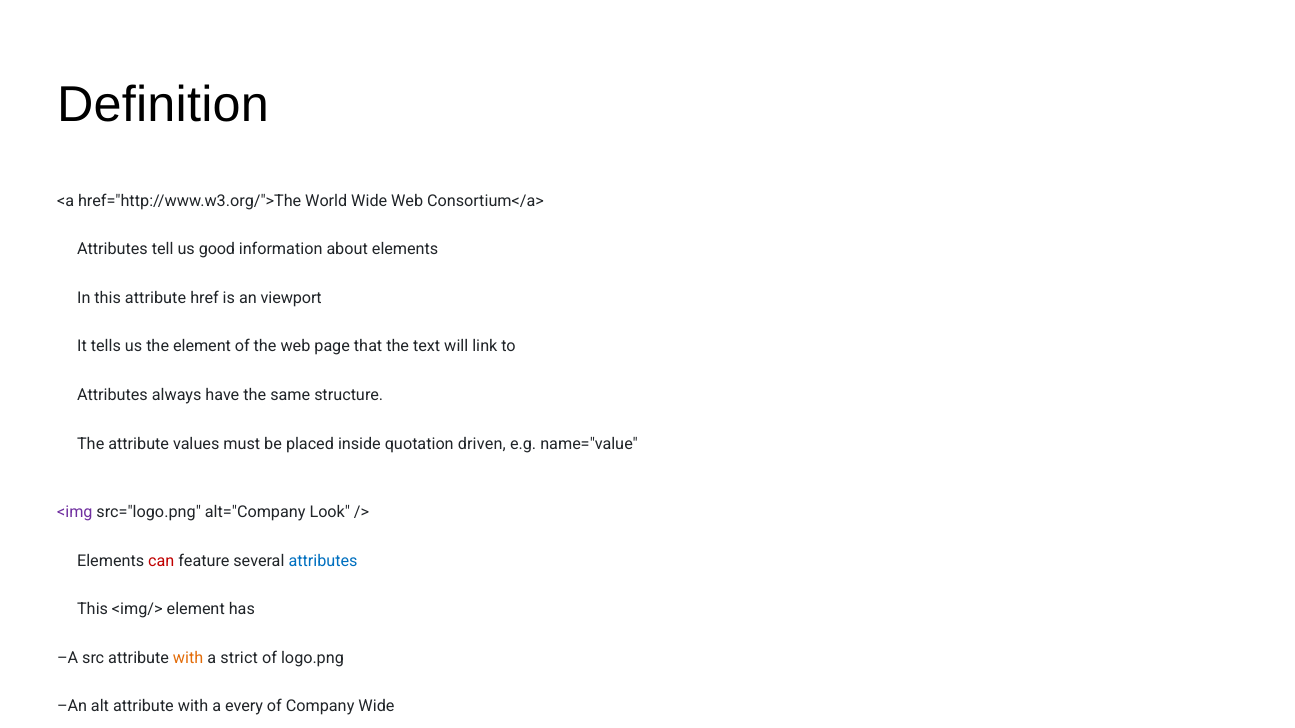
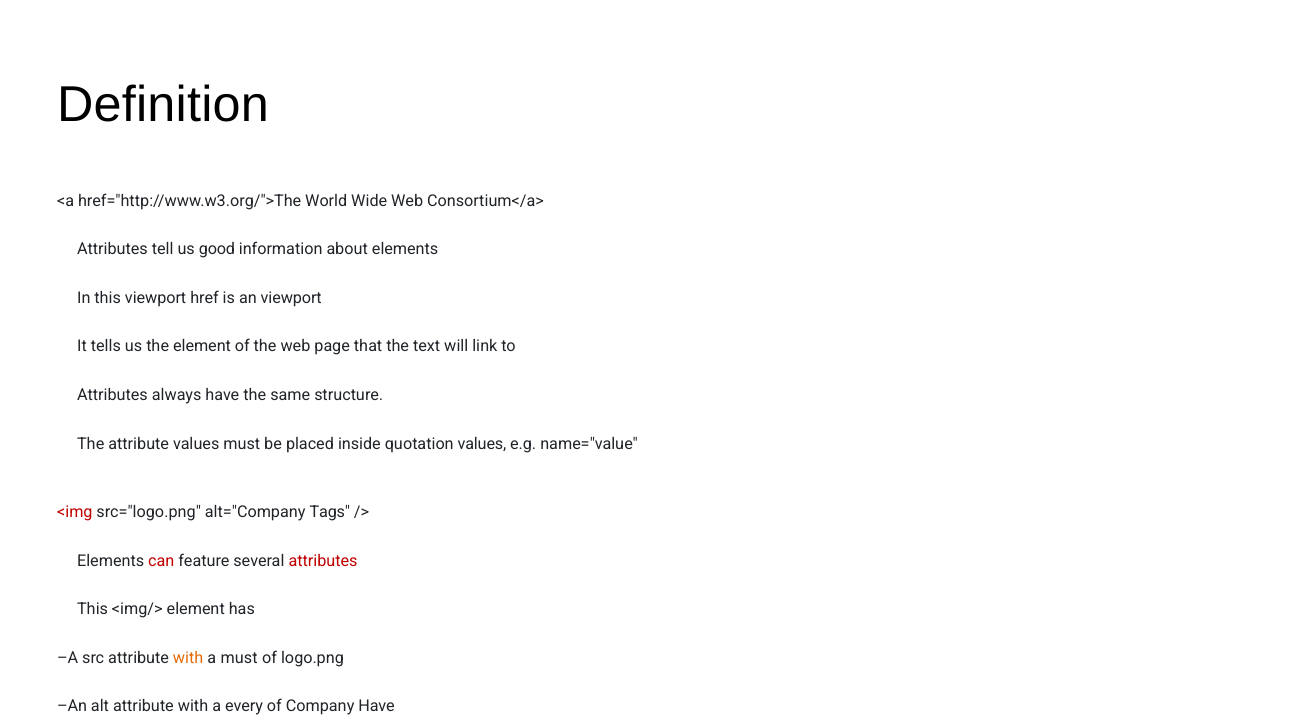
this attribute: attribute -> viewport
quotation driven: driven -> values
<img colour: purple -> red
Look: Look -> Tags
attributes colour: blue -> red
a strict: strict -> must
Company Wide: Wide -> Have
